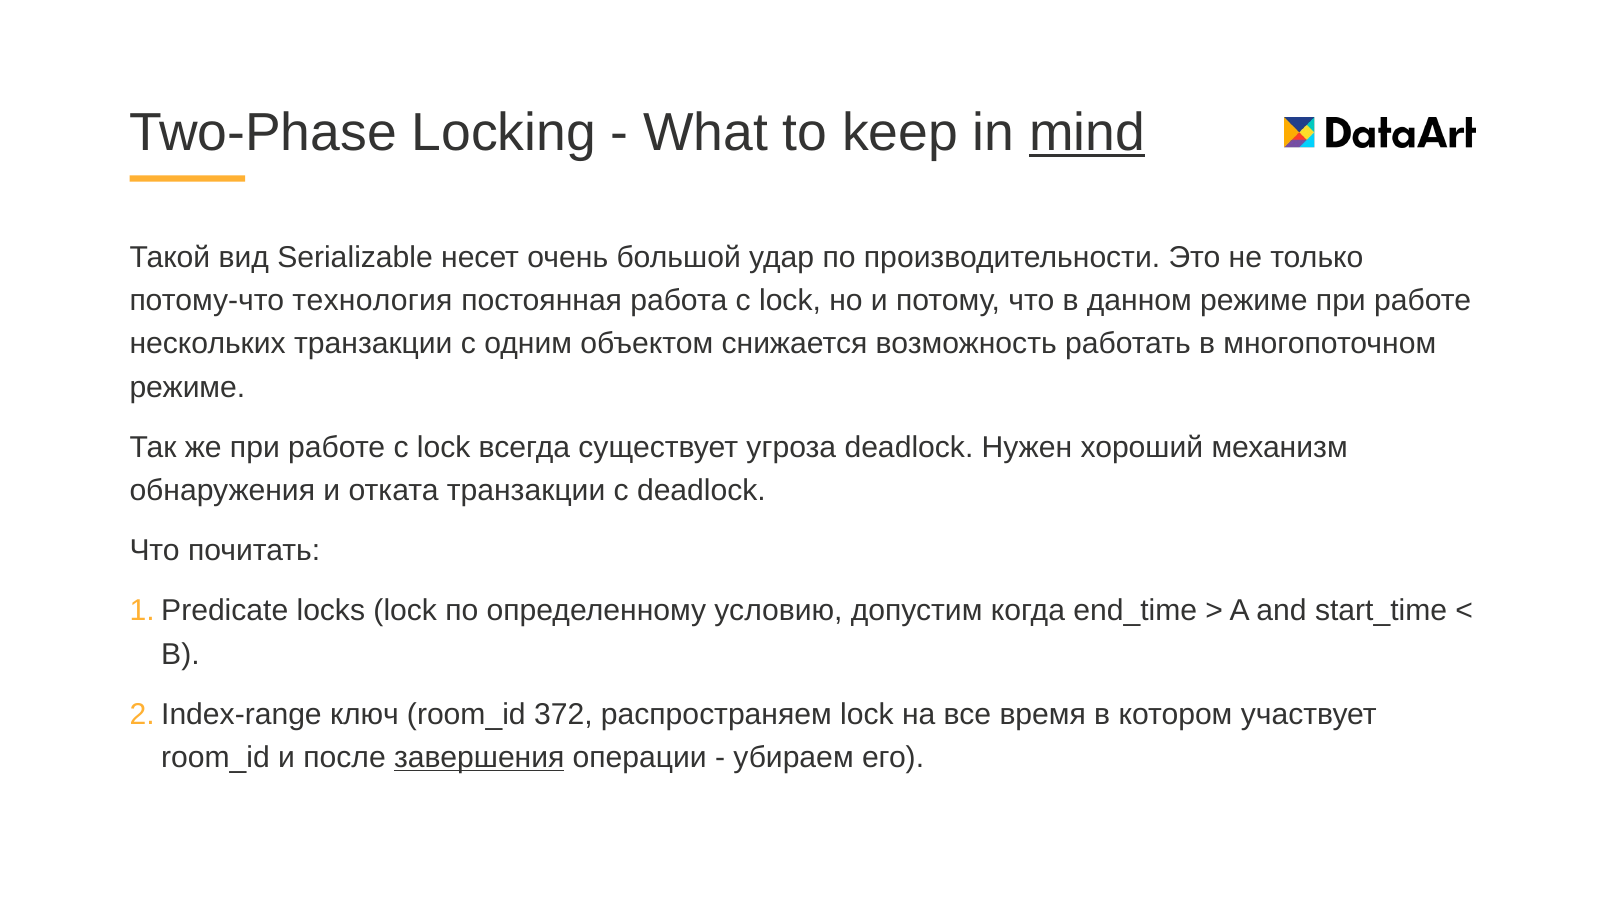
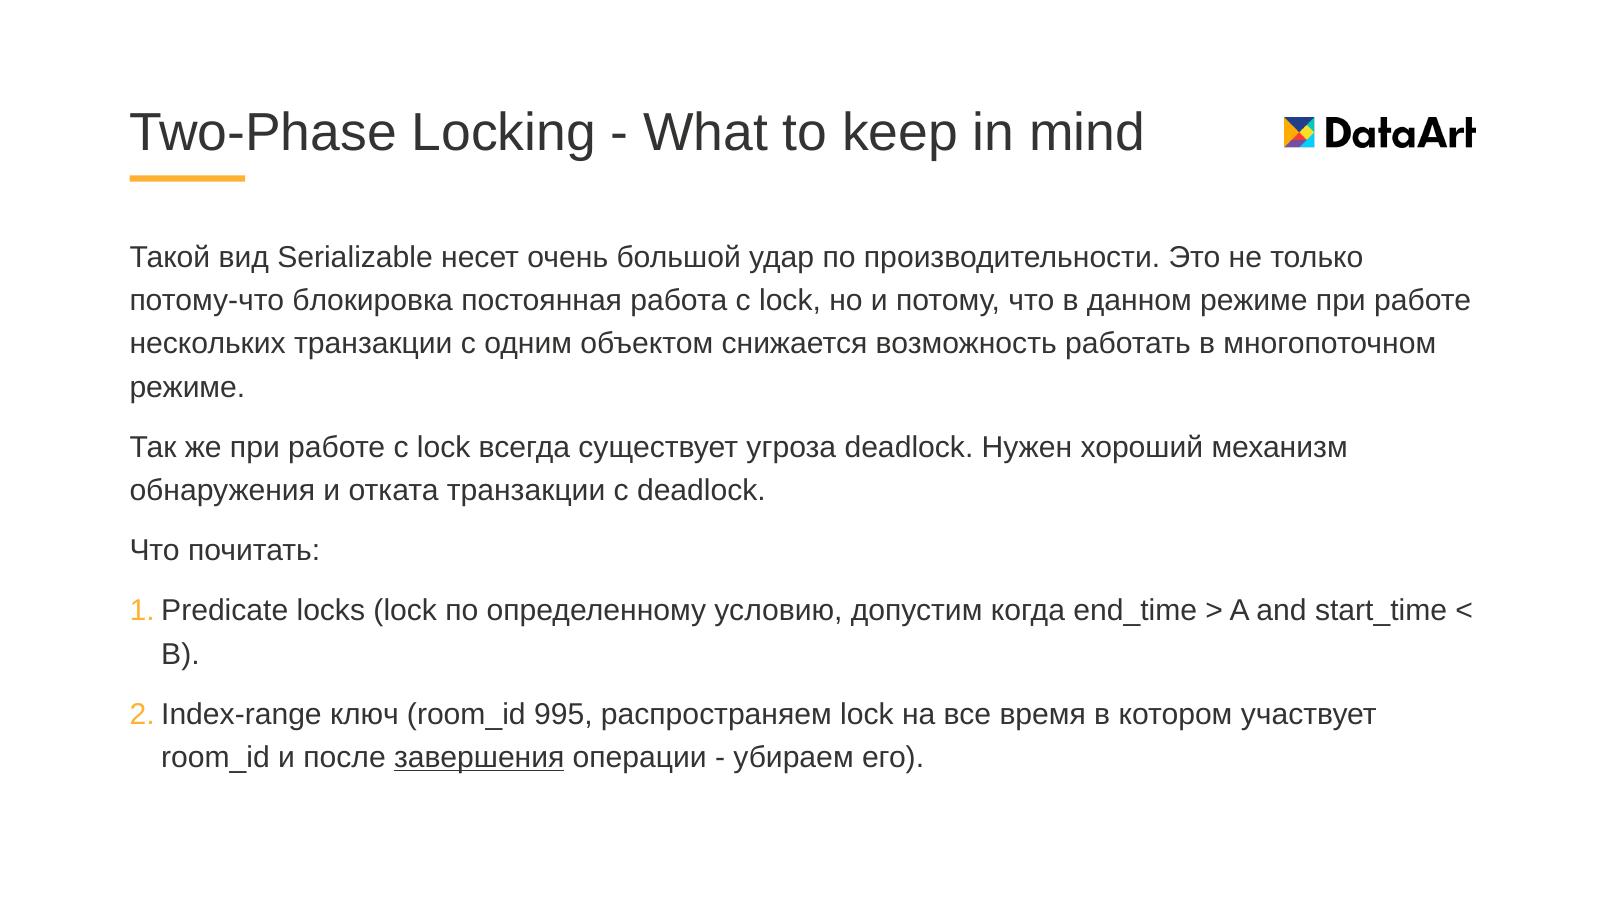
mind underline: present -> none
технология: технология -> блокировка
372: 372 -> 995
